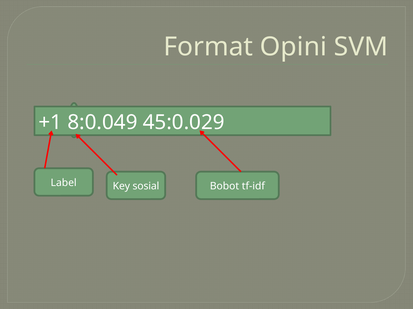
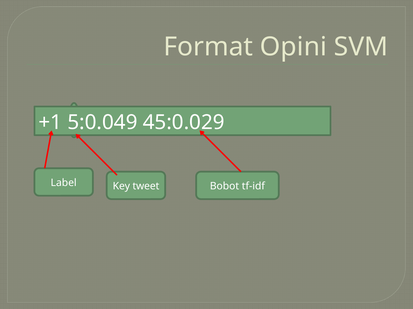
8:0.049: 8:0.049 -> 5:0.049
sosial: sosial -> tweet
